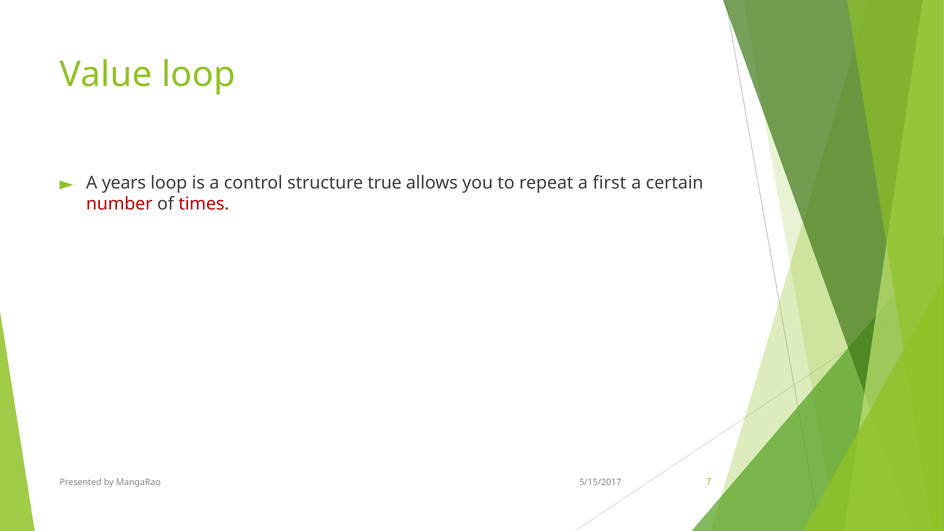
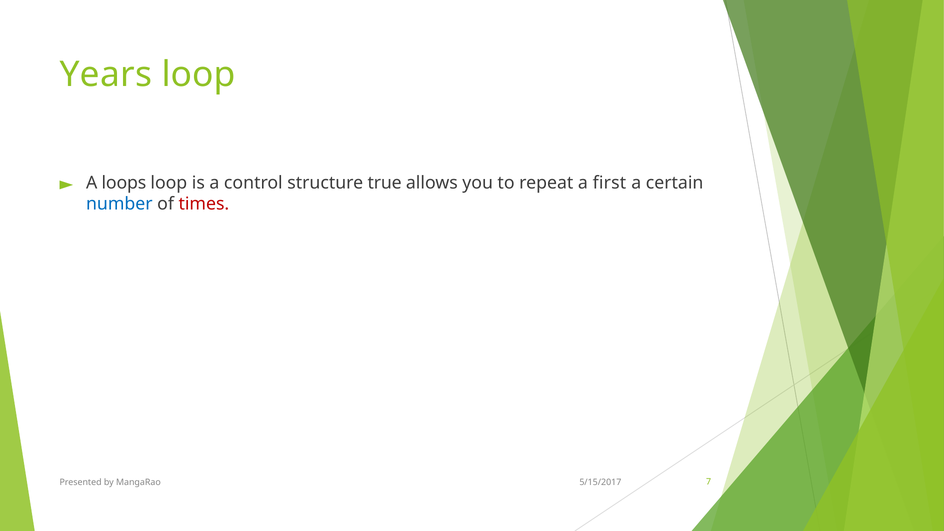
Value: Value -> Years
years: years -> loops
number colour: red -> blue
